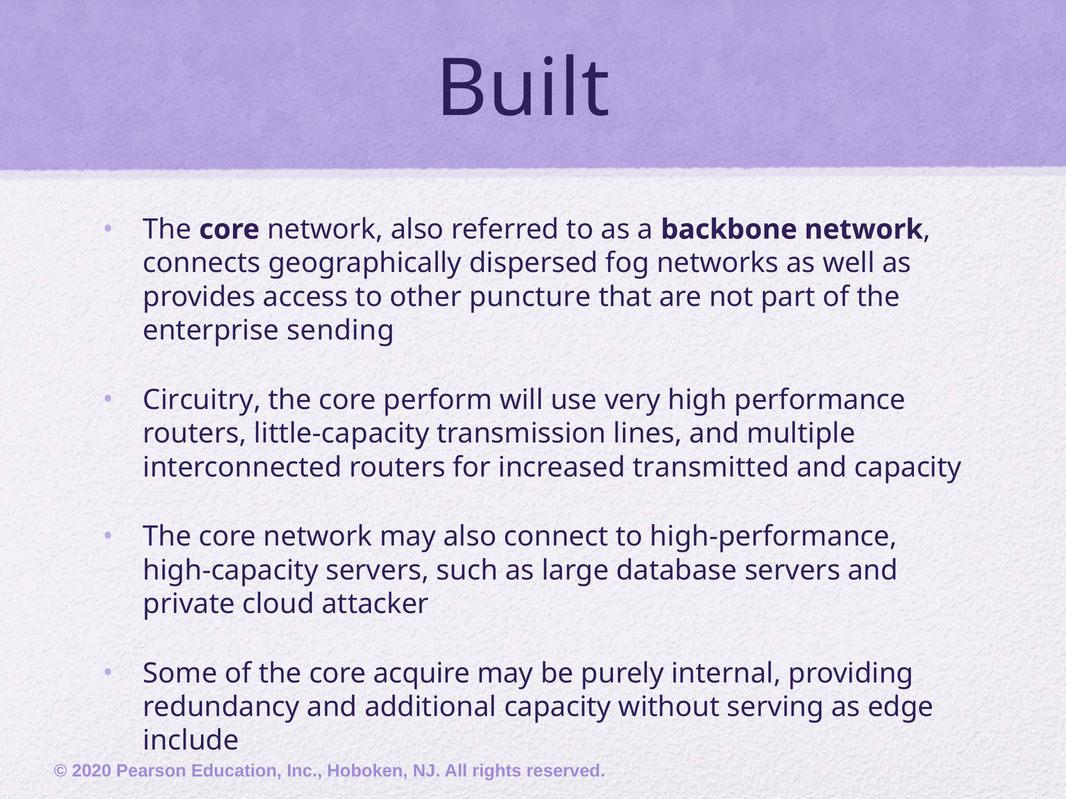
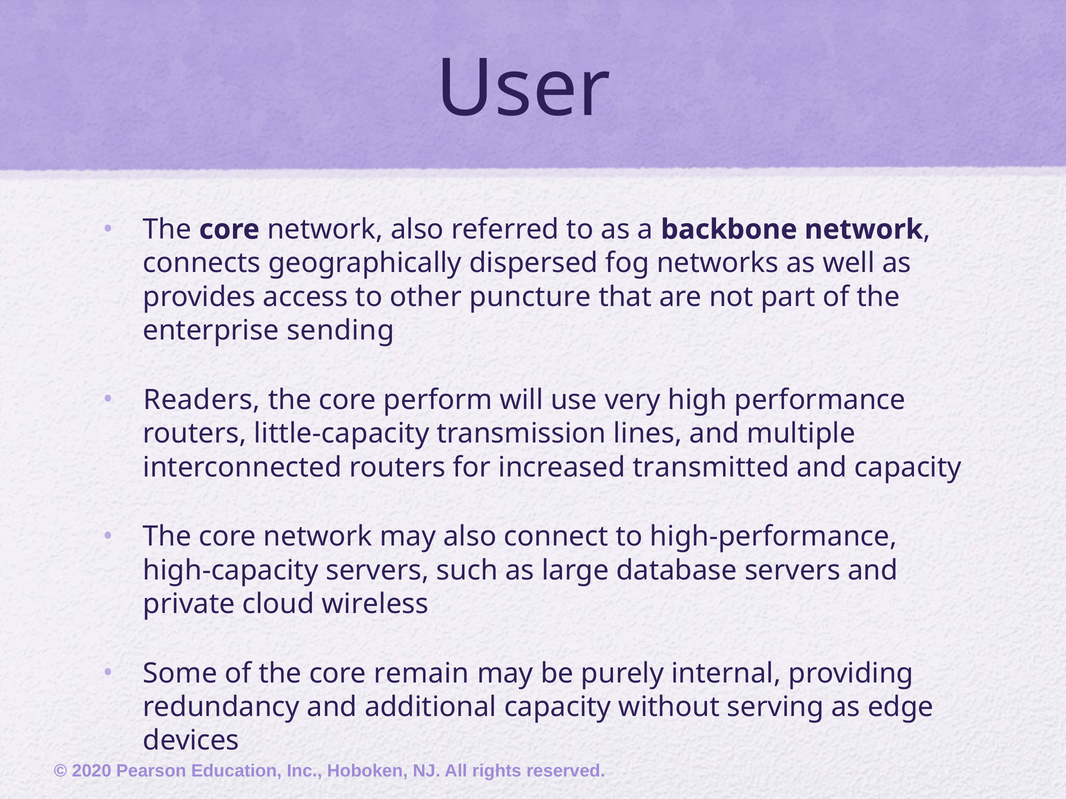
Built: Built -> User
Circuitry: Circuitry -> Readers
attacker: attacker -> wireless
acquire: acquire -> remain
include: include -> devices
